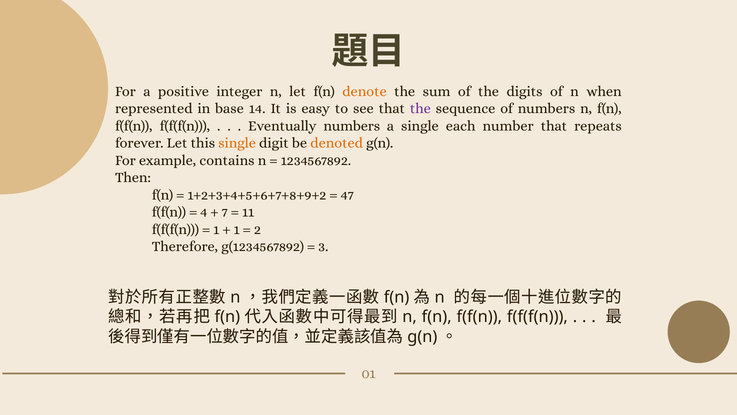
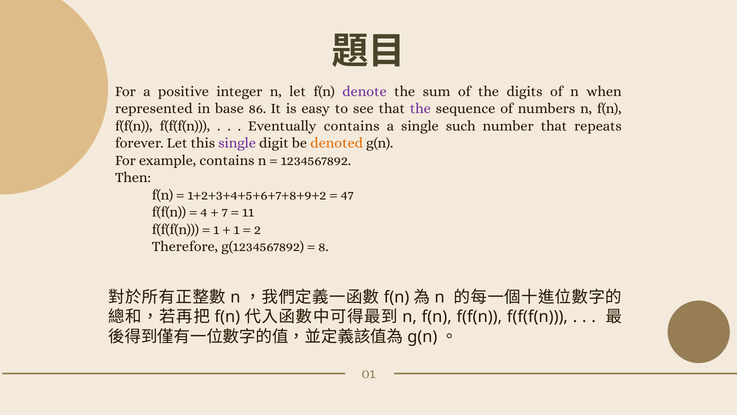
denote colour: orange -> purple
14: 14 -> 86
Eventually numbers: numbers -> contains
each: each -> such
single at (237, 143) colour: orange -> purple
3: 3 -> 8
